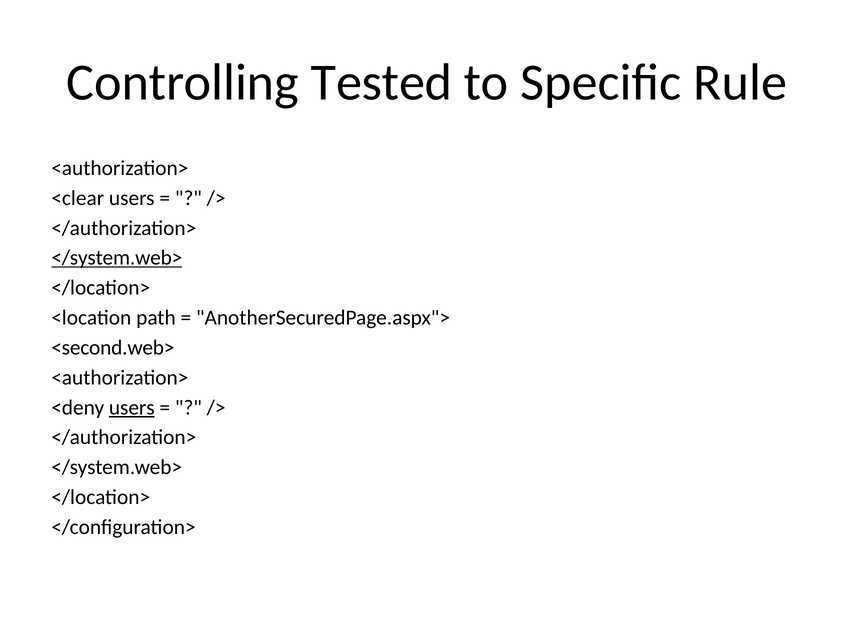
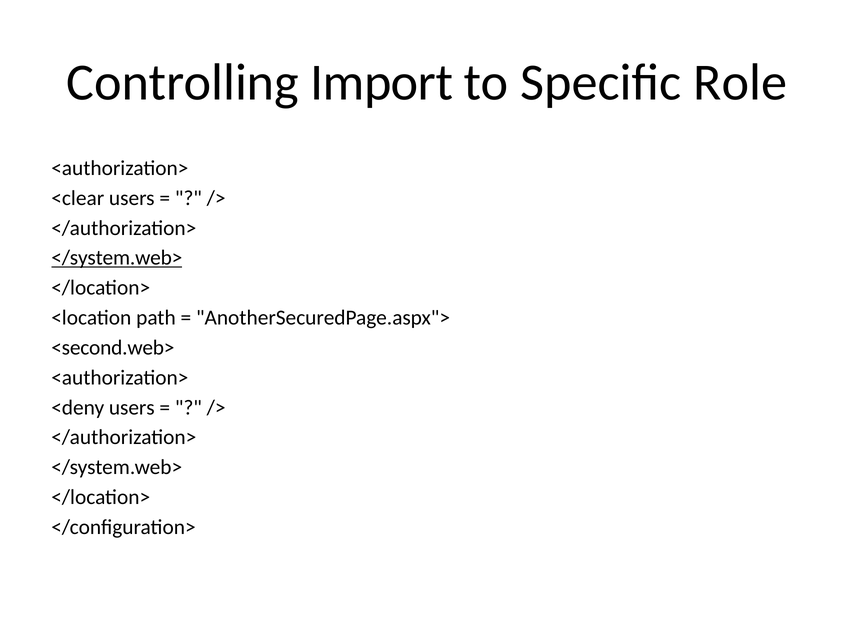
Tested: Tested -> Import
Rule: Rule -> Role
users at (132, 408) underline: present -> none
